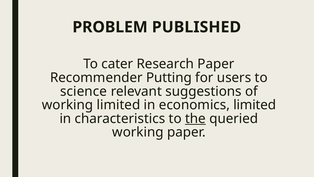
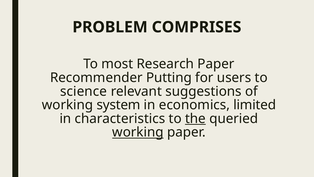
PUBLISHED: PUBLISHED -> COMPRISES
cater: cater -> most
working limited: limited -> system
working at (138, 132) underline: none -> present
